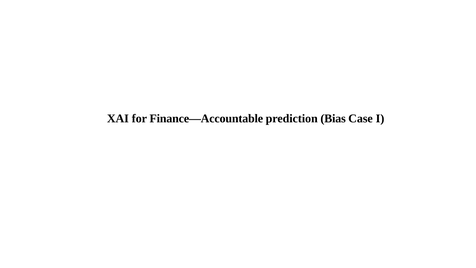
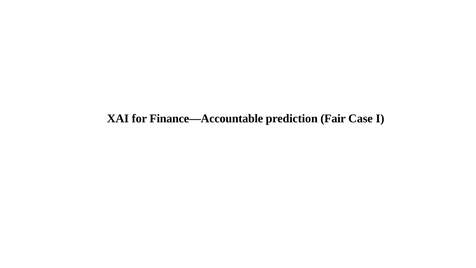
Bias: Bias -> Fair
